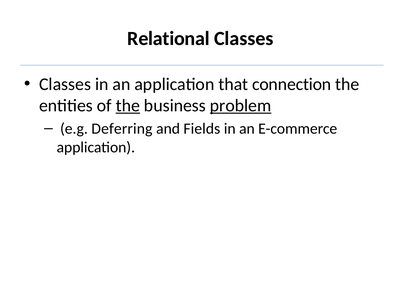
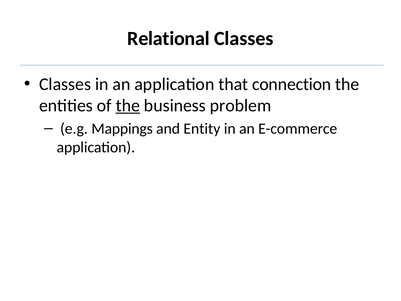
problem underline: present -> none
Deferring: Deferring -> Mappings
Fields: Fields -> Entity
